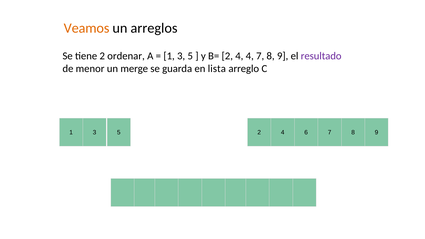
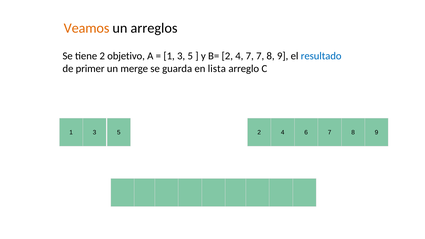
ordenar: ordenar -> objetivo
4 4: 4 -> 7
resultado colour: purple -> blue
menor: menor -> primer
